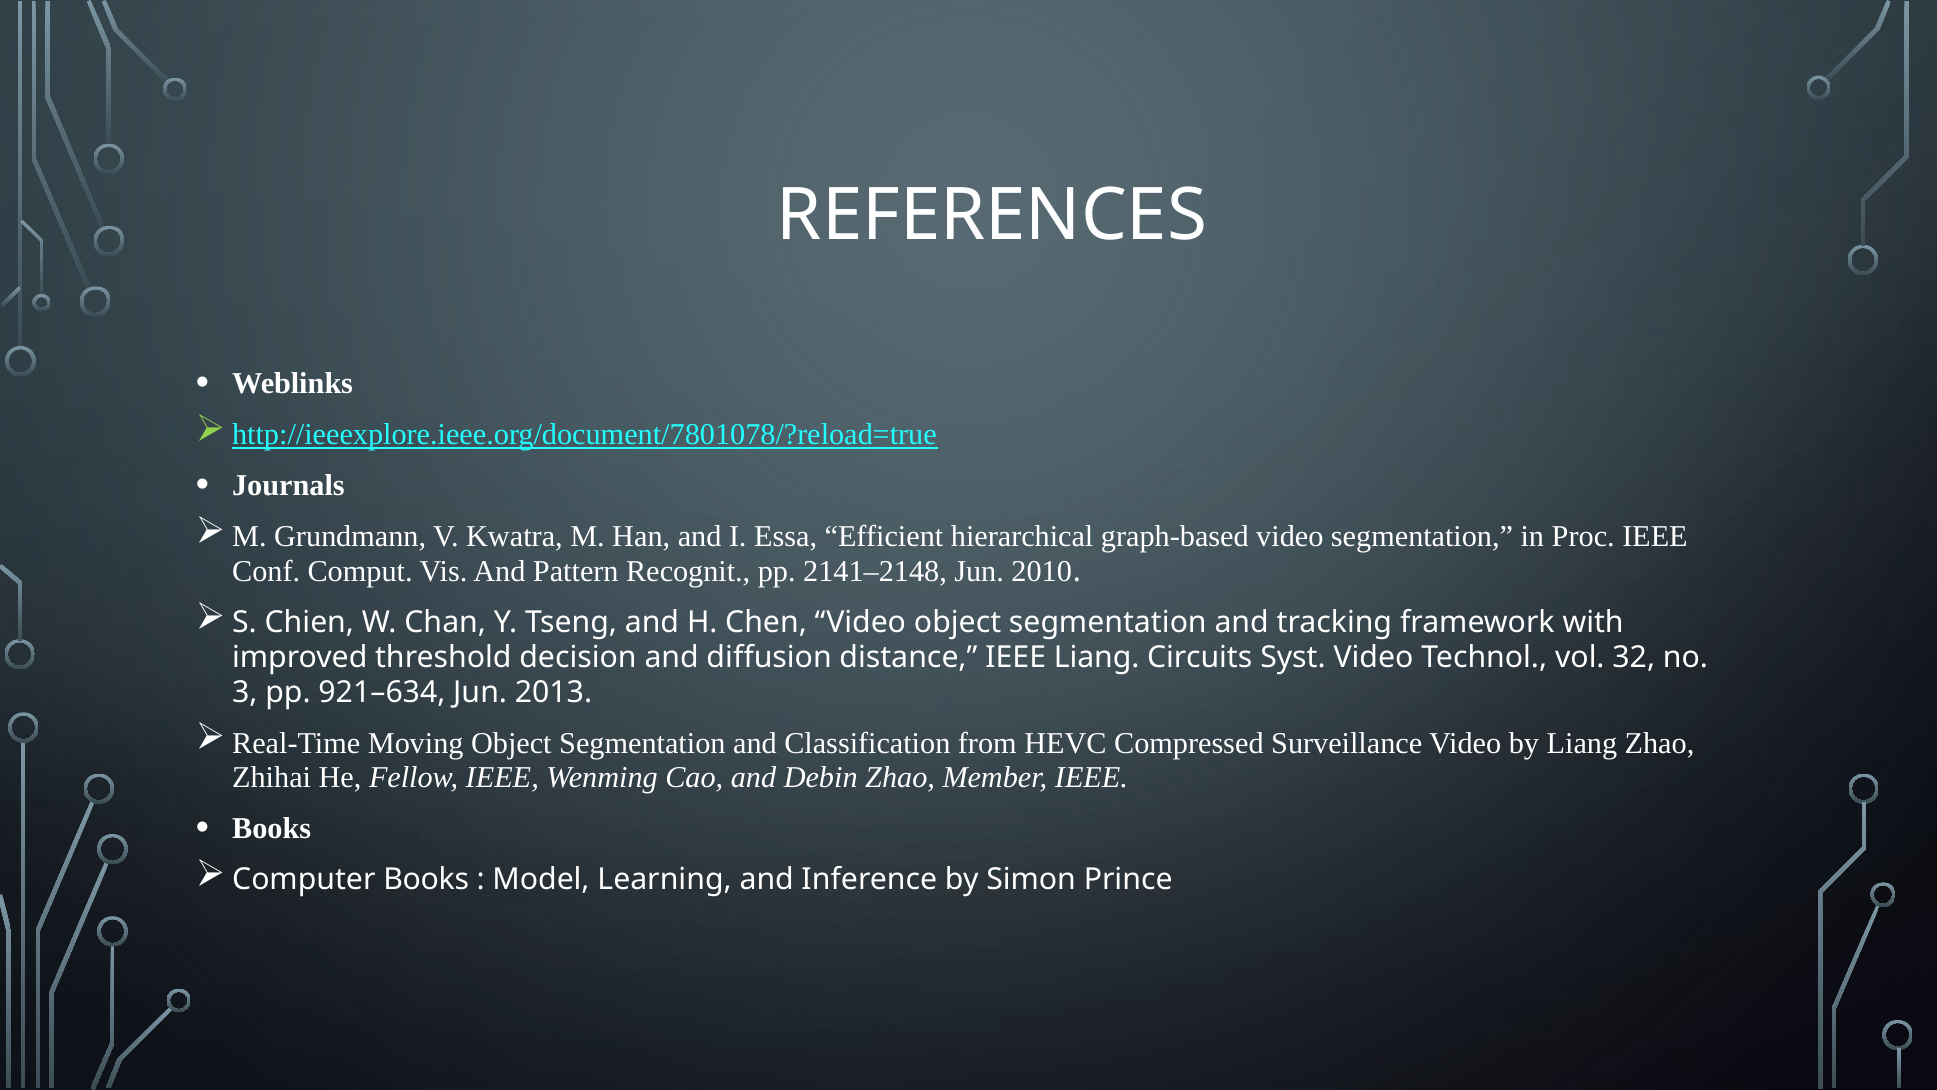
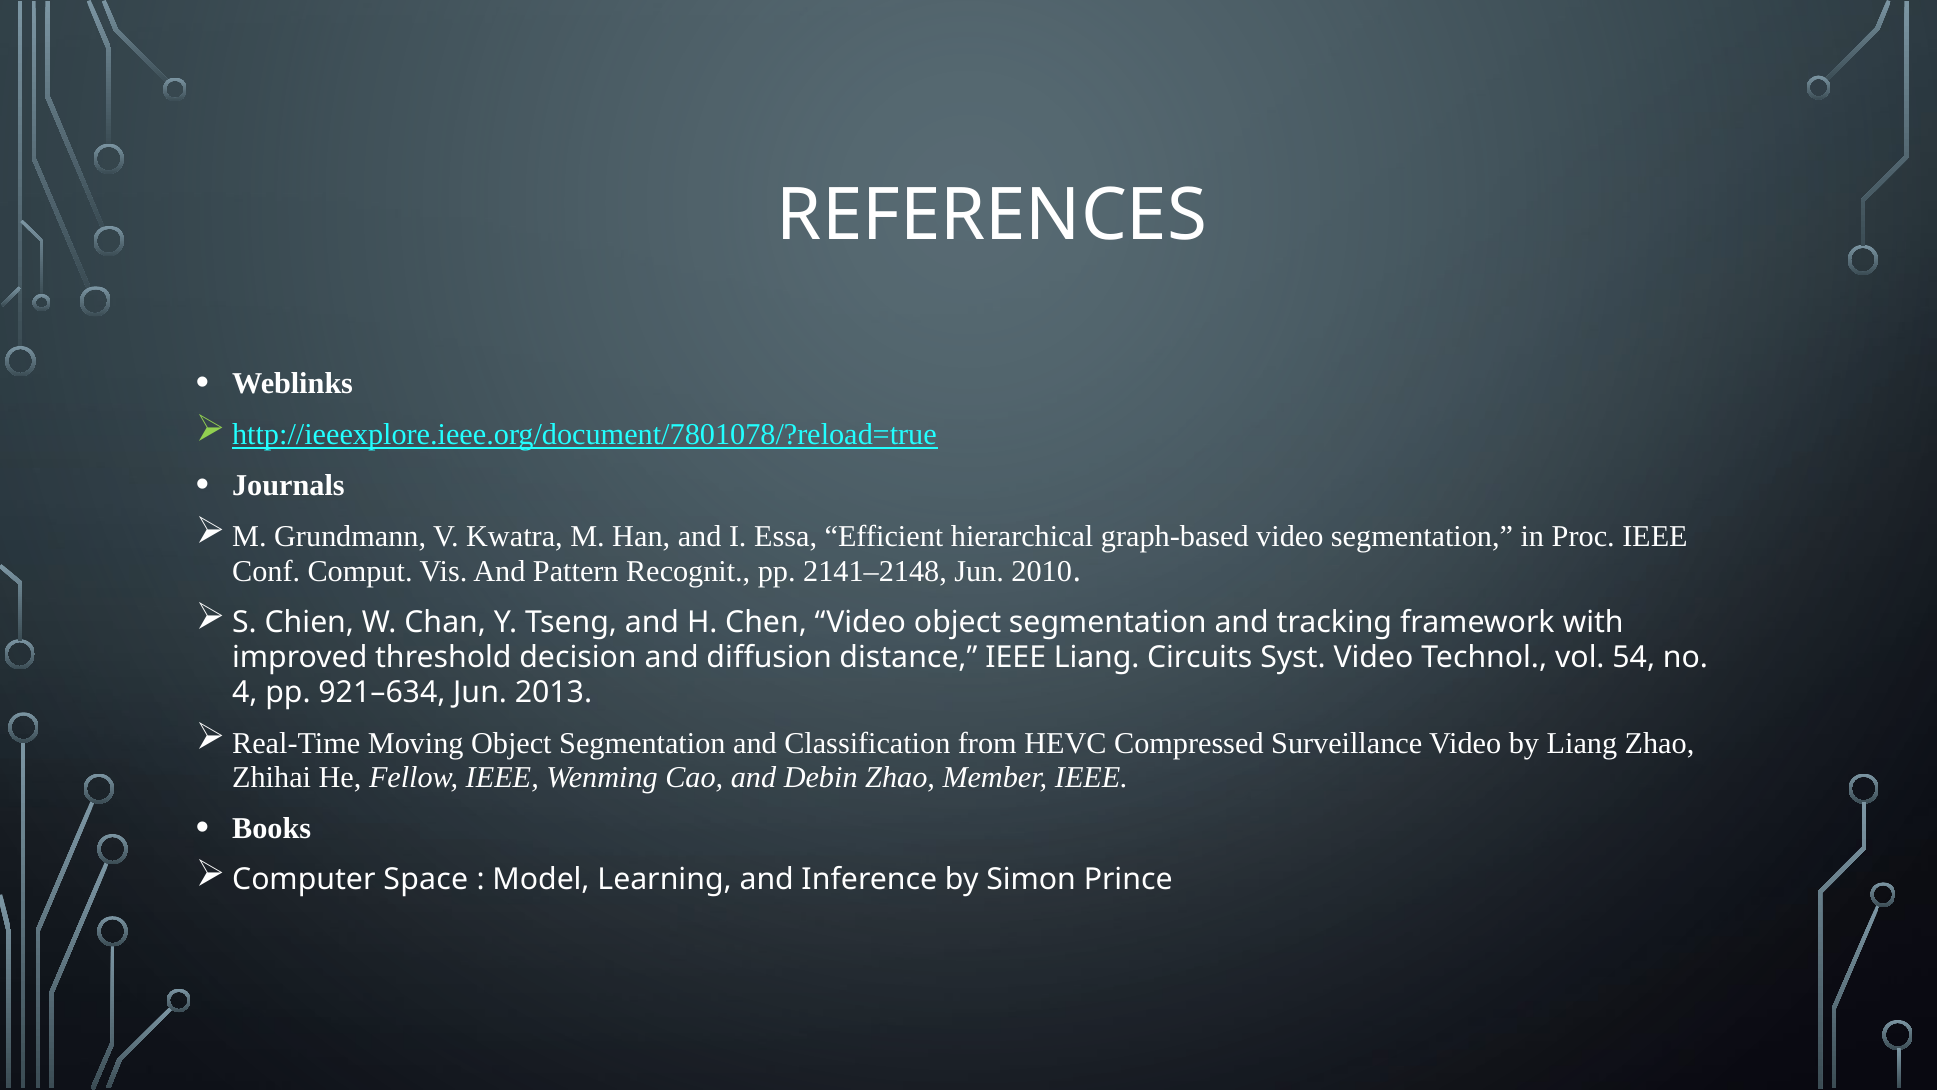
32: 32 -> 54
3: 3 -> 4
Computer Books: Books -> Space
